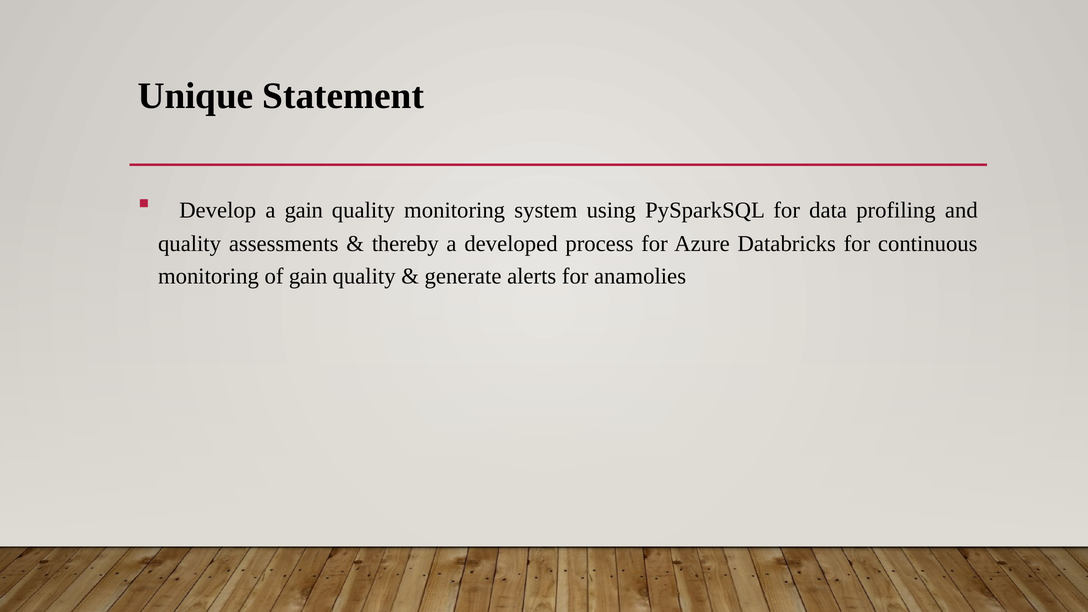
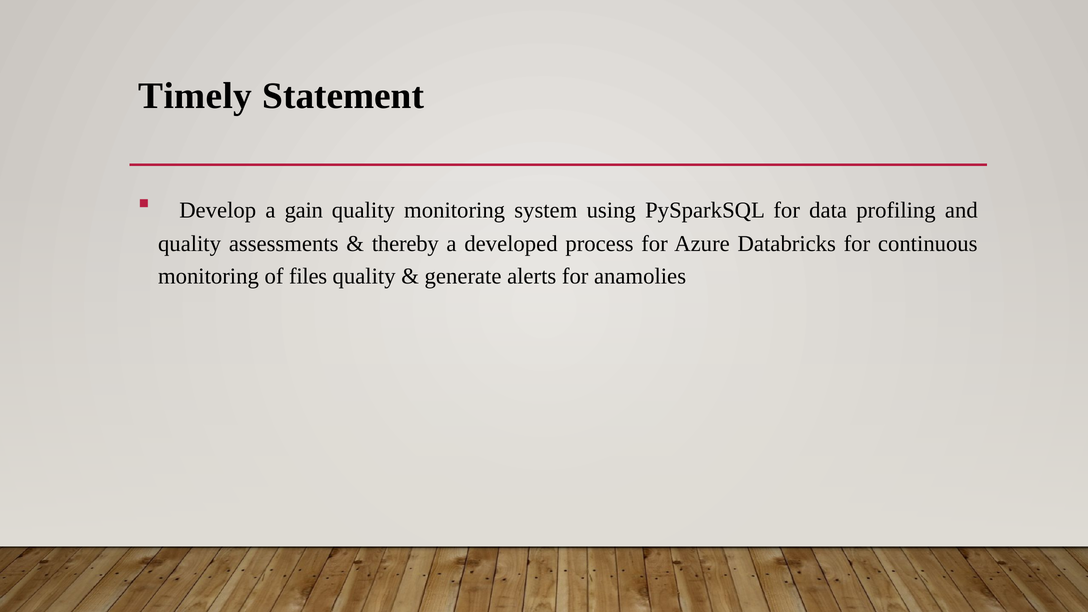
Unique: Unique -> Timely
of gain: gain -> files
